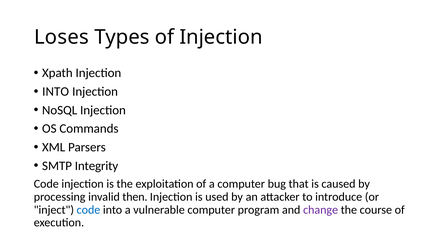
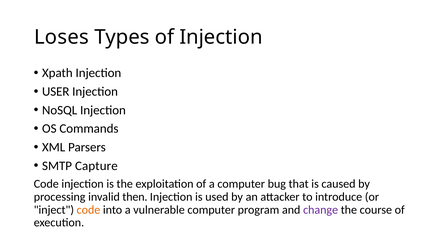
INTO at (56, 92): INTO -> USER
Integrity: Integrity -> Capture
code at (88, 210) colour: blue -> orange
